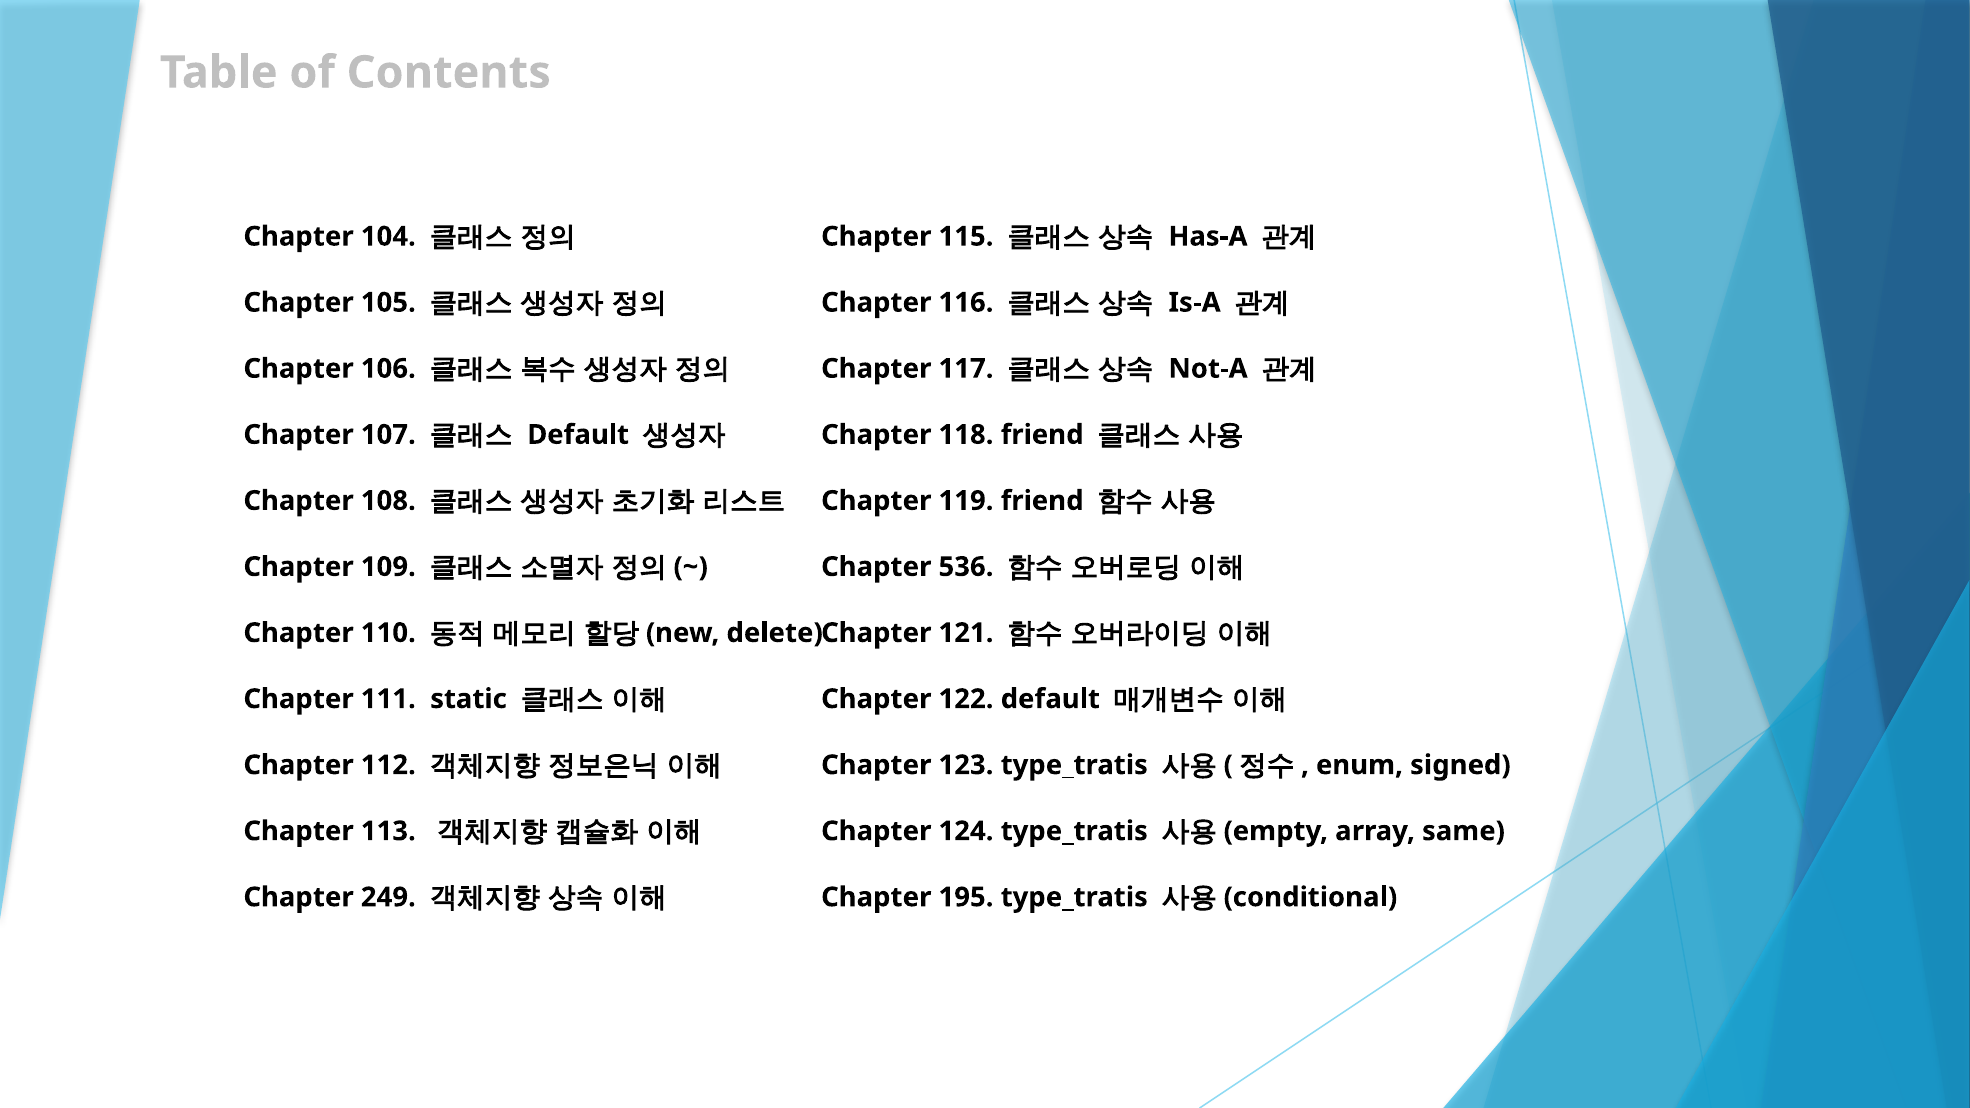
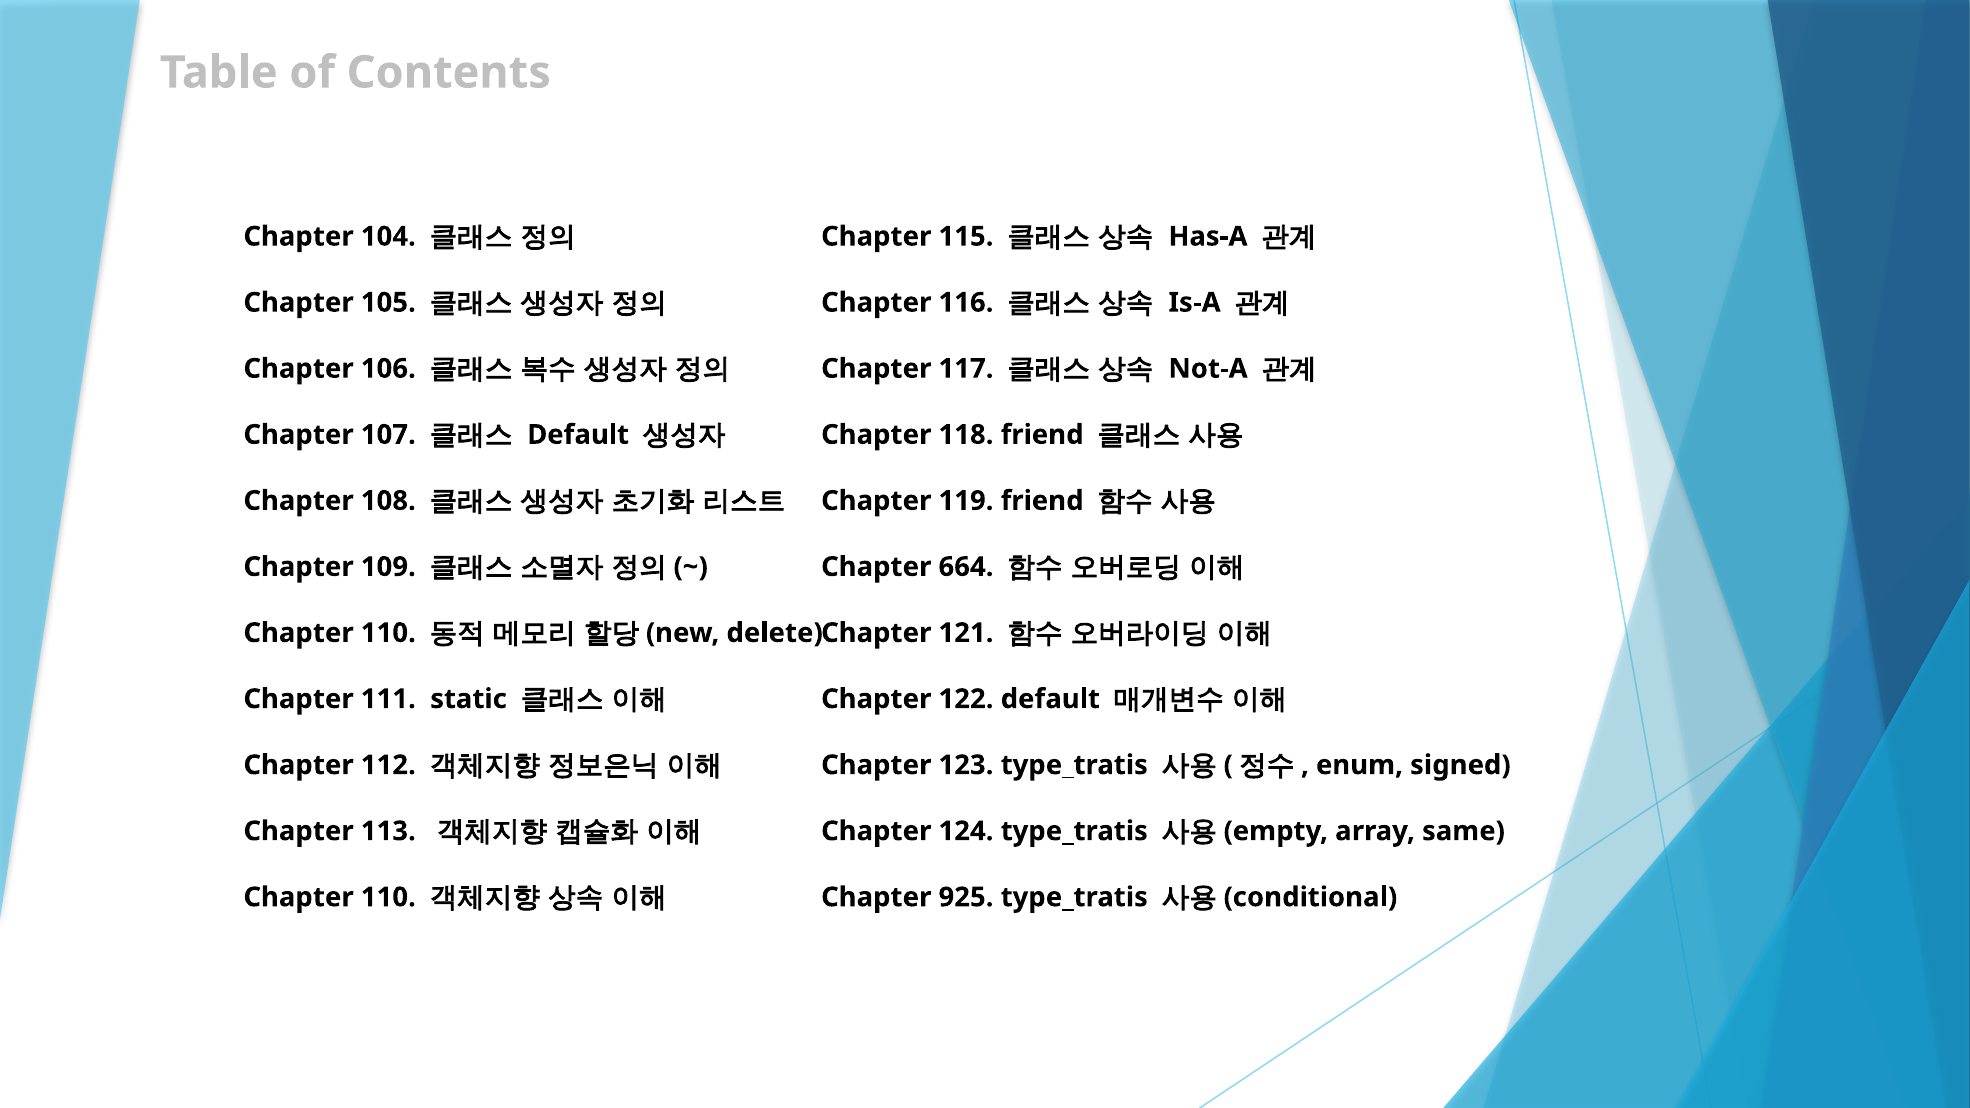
536: 536 -> 664
249 at (388, 897): 249 -> 110
195: 195 -> 925
